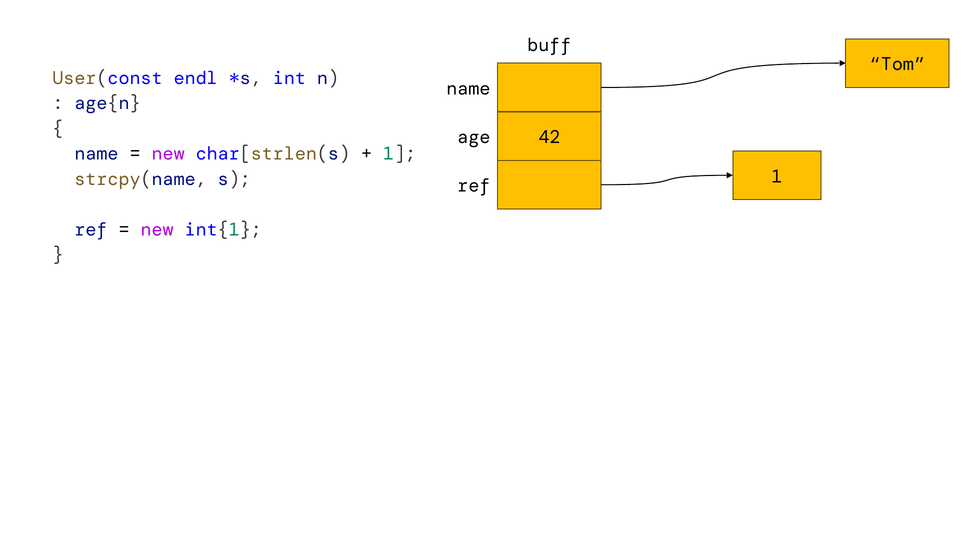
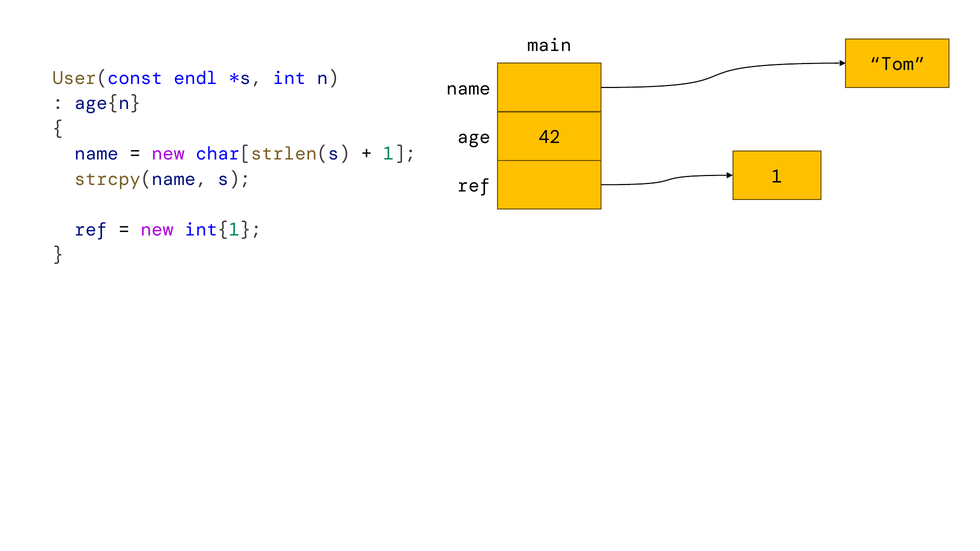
buff: buff -> main
